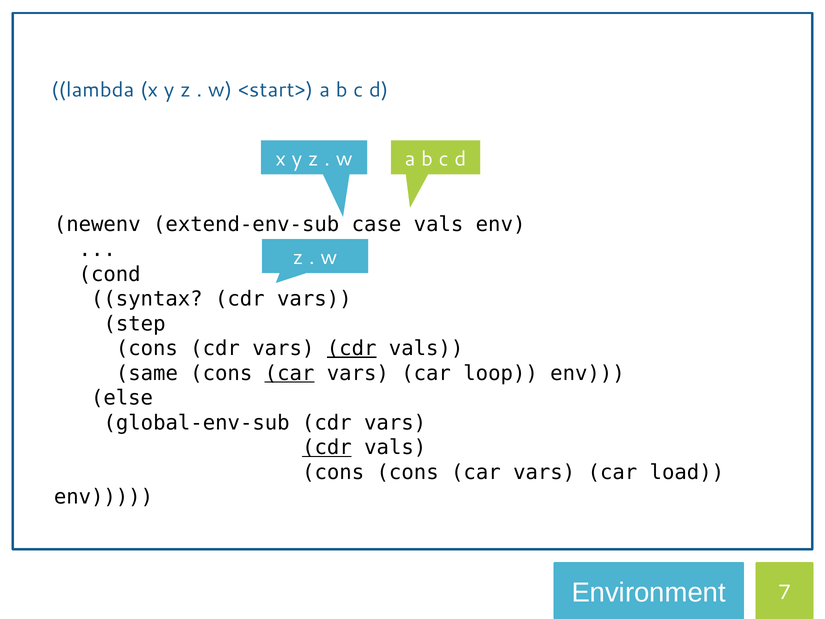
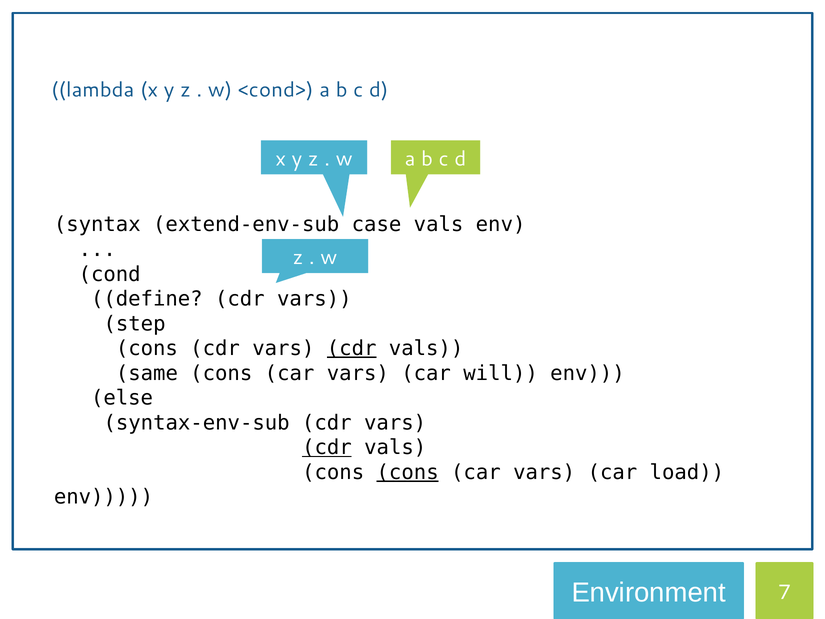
<start>: <start> -> <cond>
newenv: newenv -> syntax
syntax: syntax -> define
car at (290, 373) underline: present -> none
loop: loop -> will
global-env-sub: global-env-sub -> syntax-env-sub
cons at (408, 472) underline: none -> present
